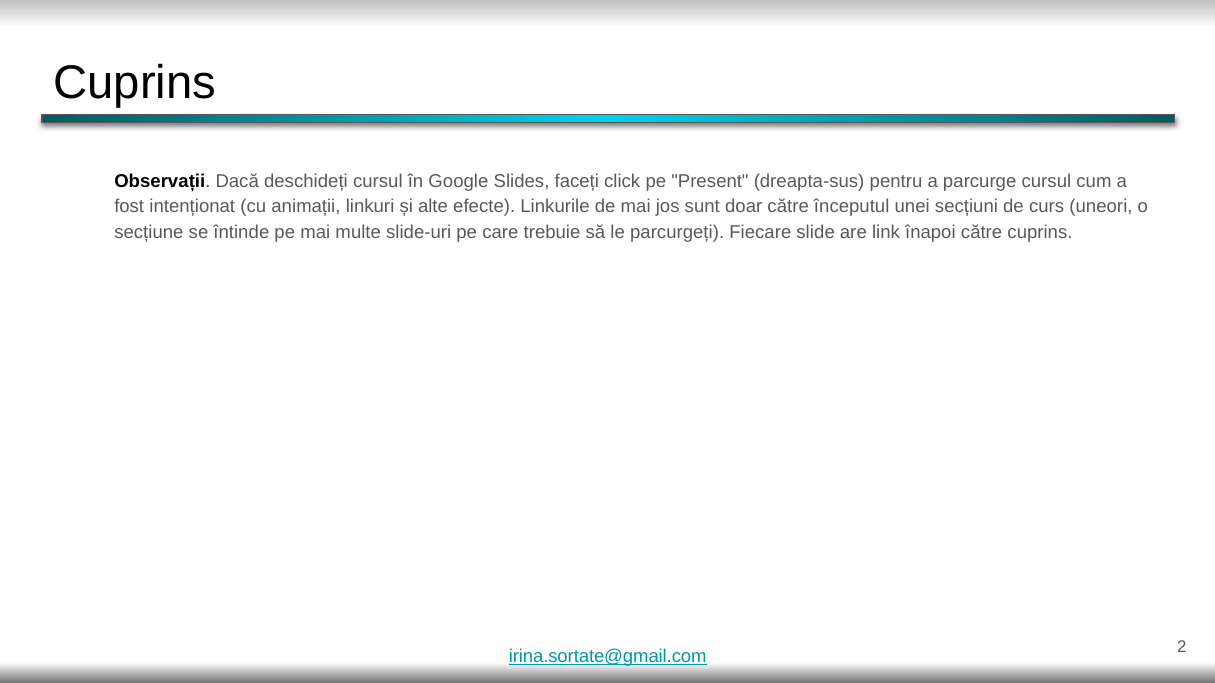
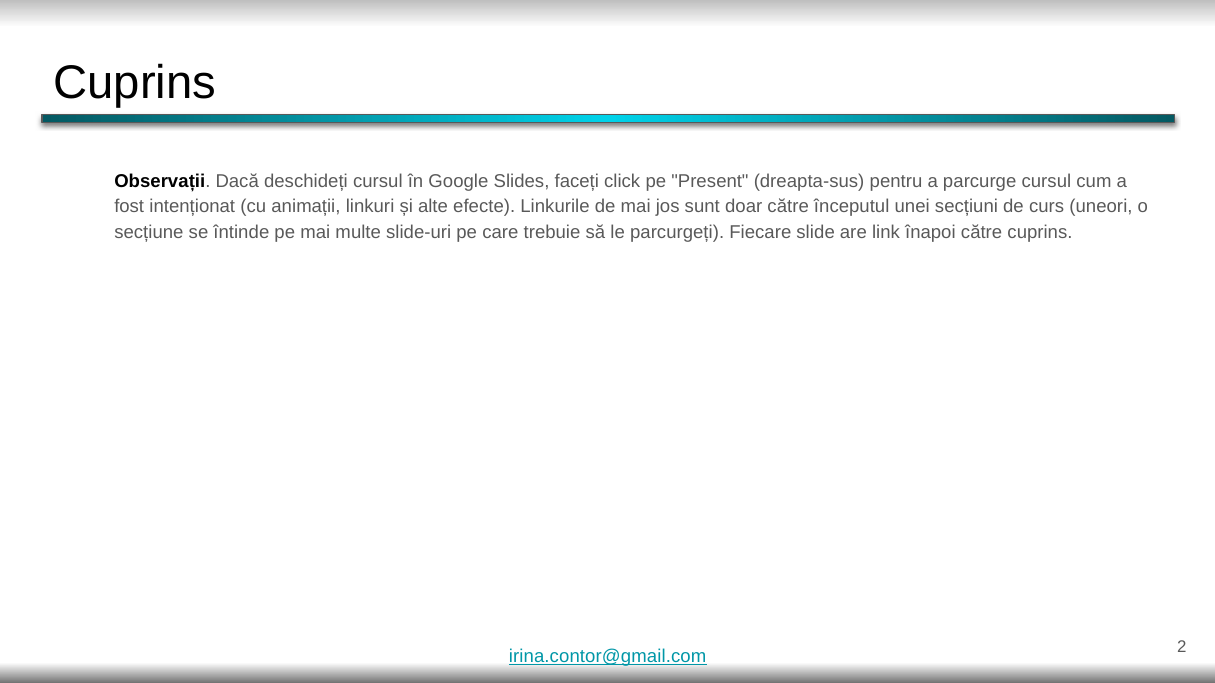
irina.sortate@gmail.com: irina.sortate@gmail.com -> irina.contor@gmail.com
